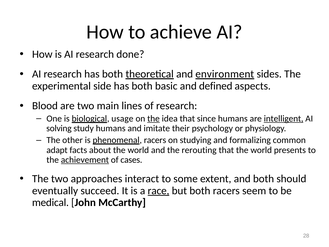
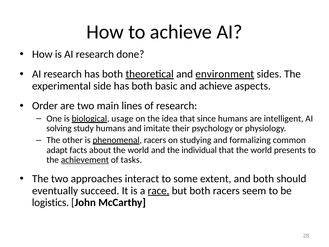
and defined: defined -> achieve
Blood: Blood -> Order
the at (153, 118) underline: present -> none
intelligent underline: present -> none
rerouting: rerouting -> individual
cases: cases -> tasks
medical: medical -> logistics
